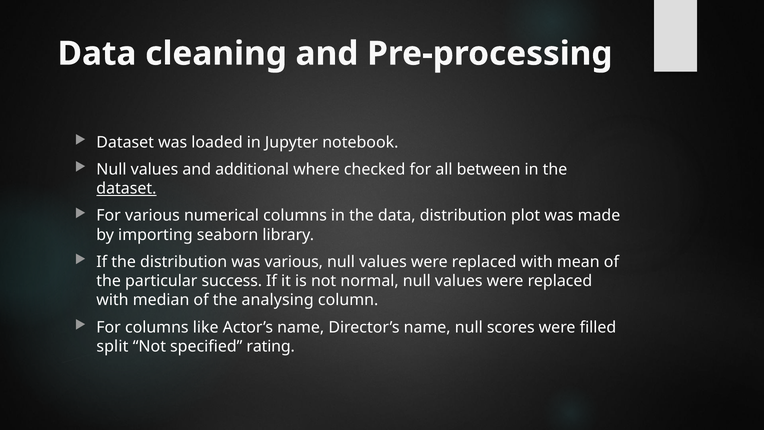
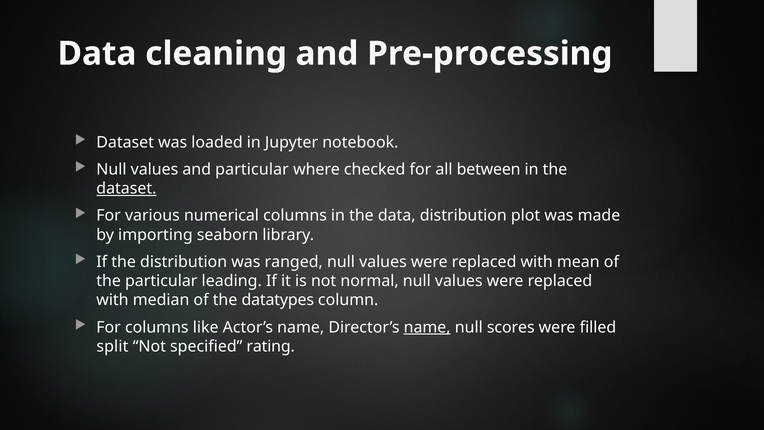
and additional: additional -> particular
was various: various -> ranged
success: success -> leading
analysing: analysing -> datatypes
name at (427, 327) underline: none -> present
